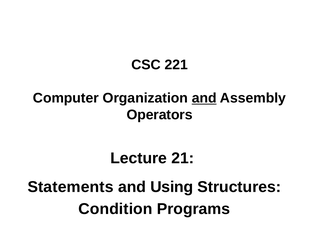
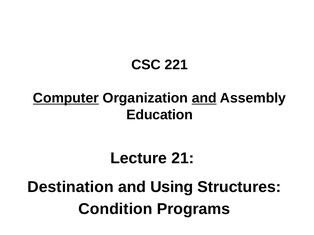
Computer underline: none -> present
Operators: Operators -> Education
Statements: Statements -> Destination
